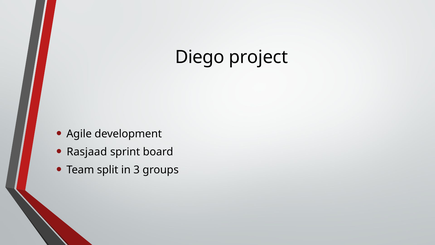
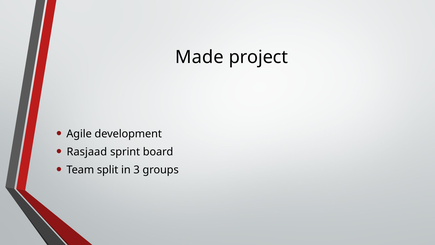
Diego: Diego -> Made
